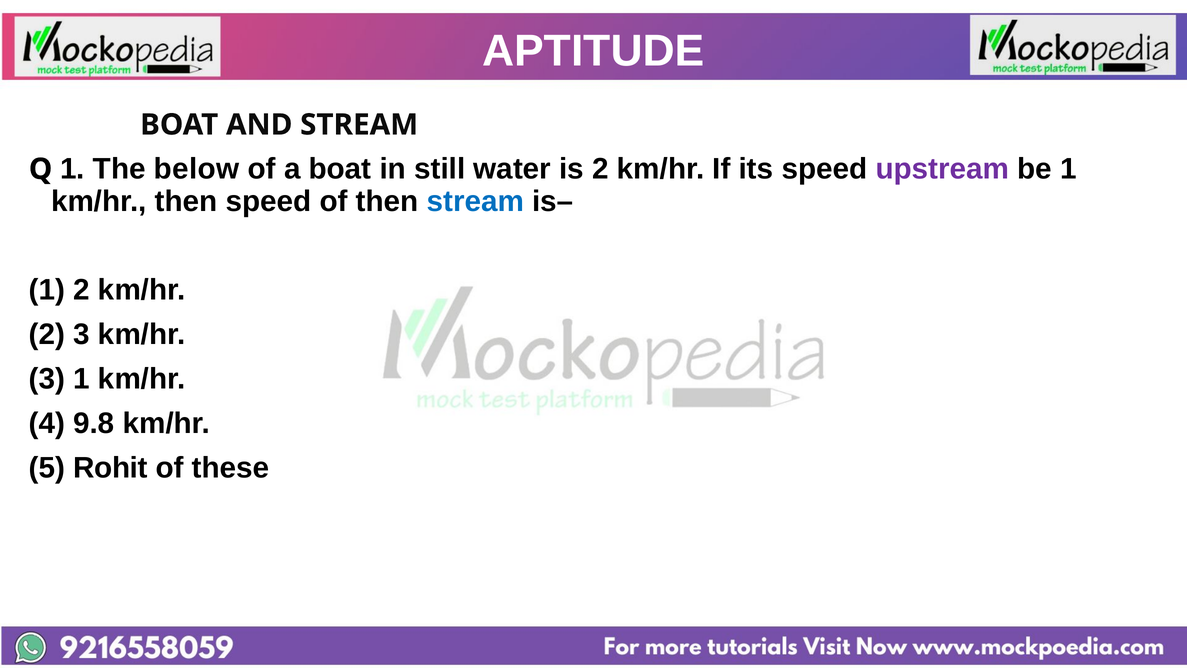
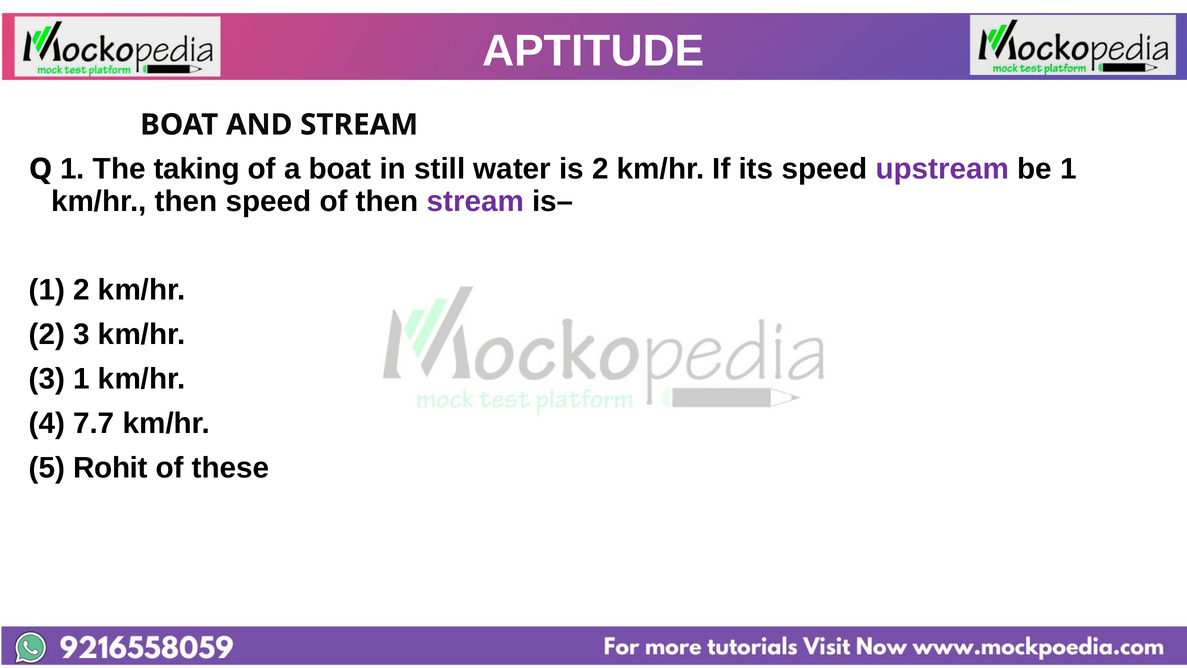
below: below -> taking
stream at (475, 201) colour: blue -> purple
9.8: 9.8 -> 7.7
